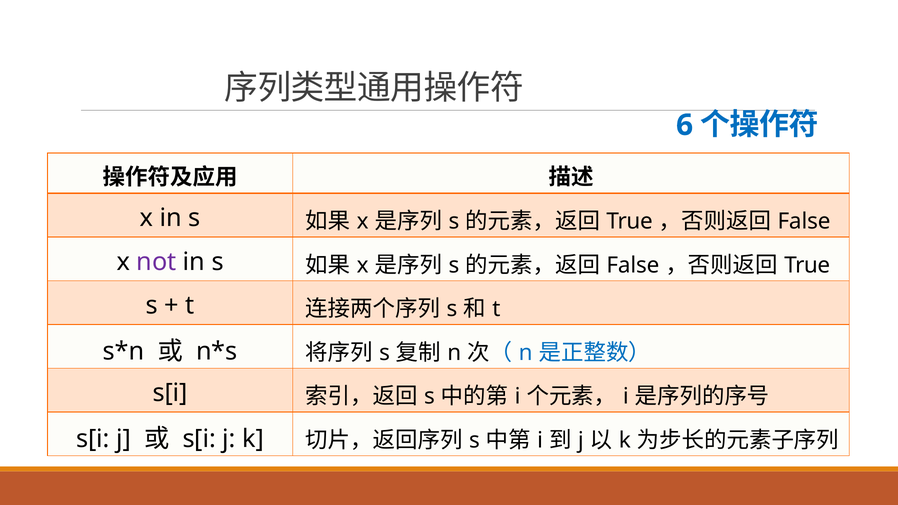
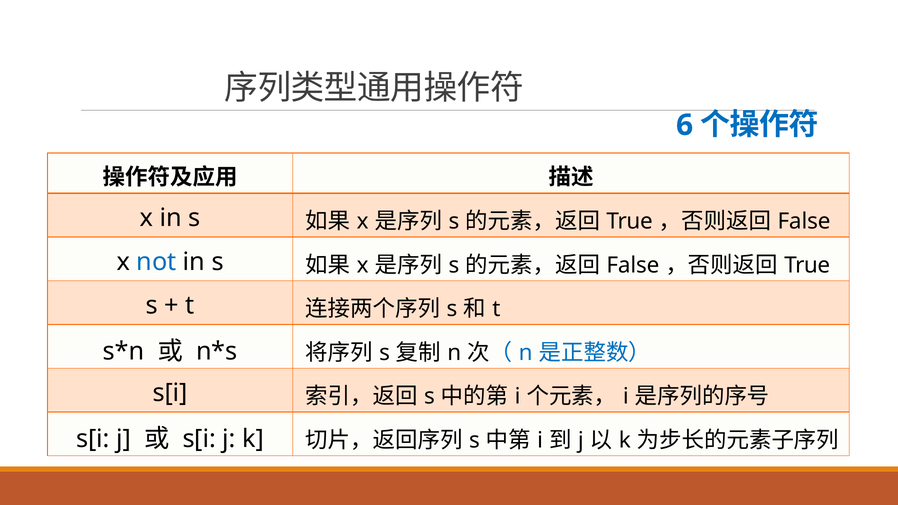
not colour: purple -> blue
